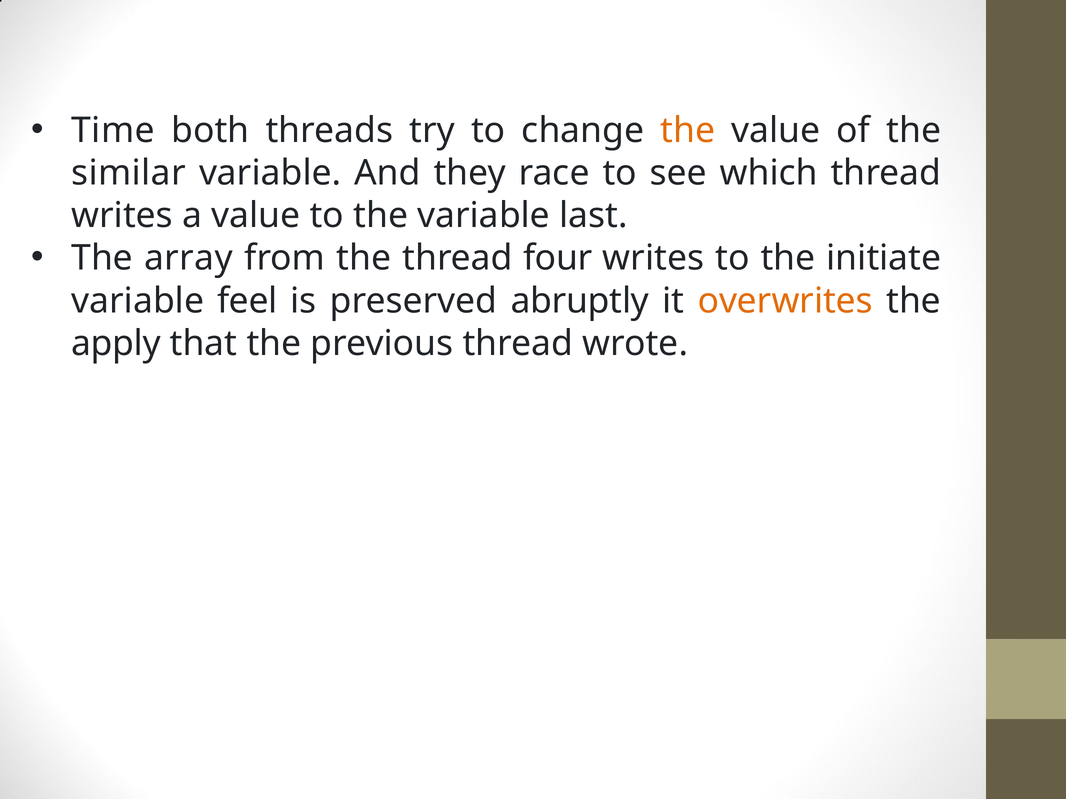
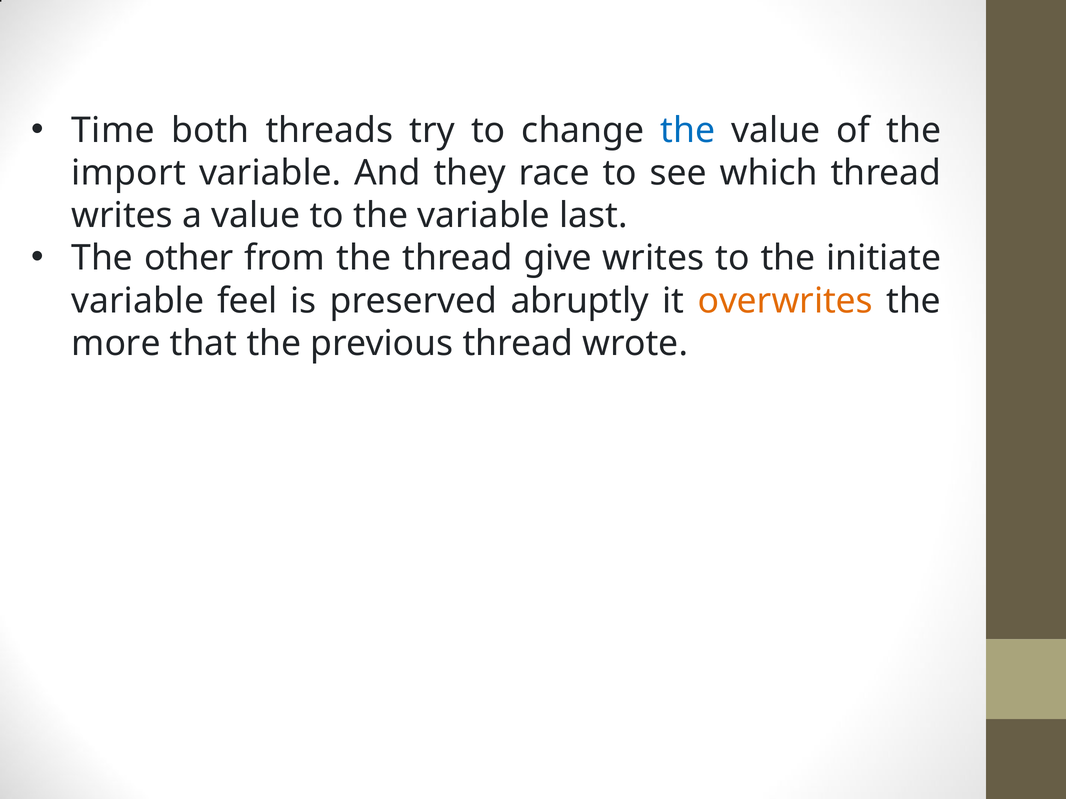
the at (688, 130) colour: orange -> blue
similar: similar -> import
array: array -> other
four: four -> give
apply: apply -> more
